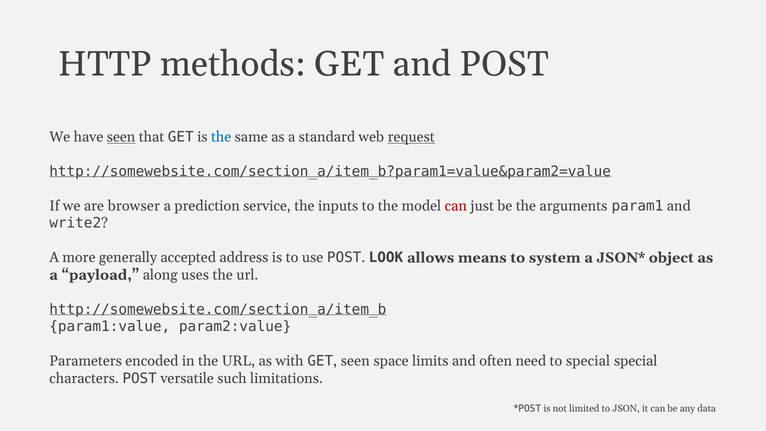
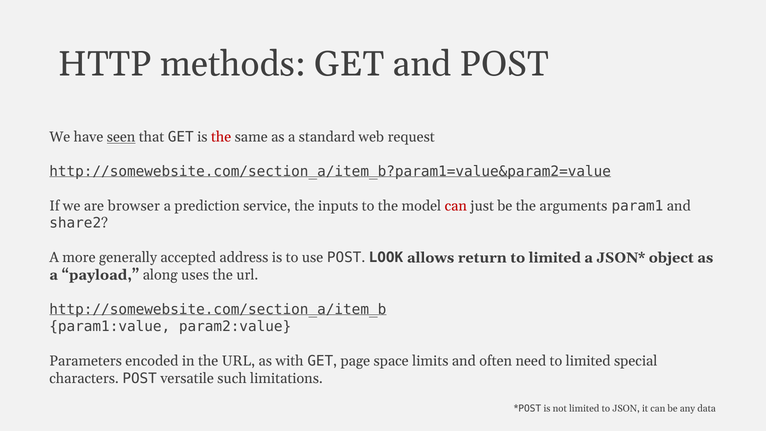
the at (221, 137) colour: blue -> red
request underline: present -> none
write2: write2 -> share2
means: means -> return
system at (555, 258): system -> limited
seen at (355, 361): seen -> page
need to special: special -> limited
